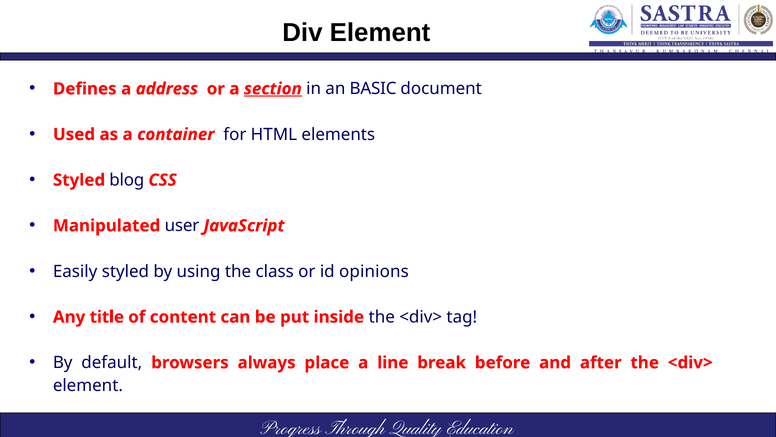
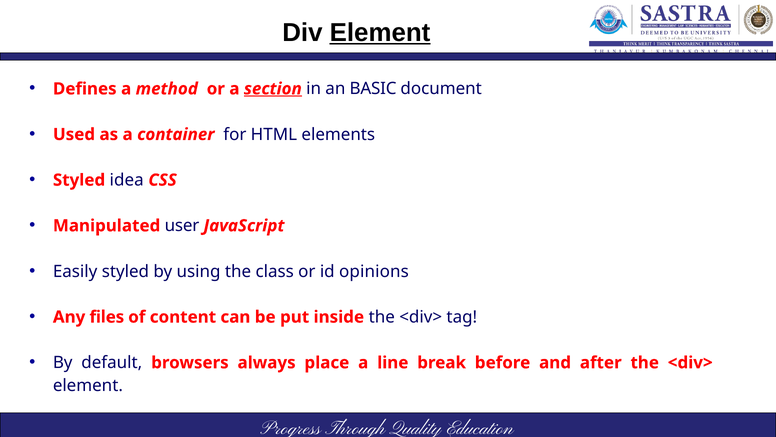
Element at (380, 33) underline: none -> present
address: address -> method
blog: blog -> idea
title: title -> files
